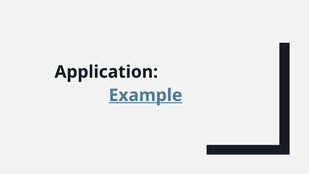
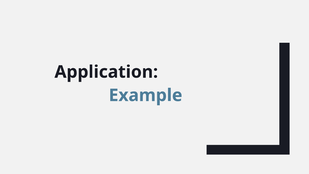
Example underline: present -> none
